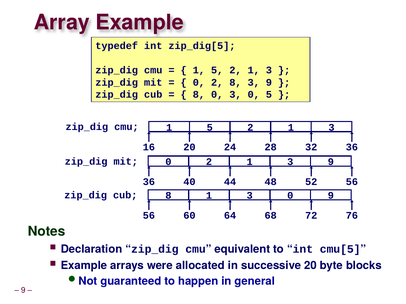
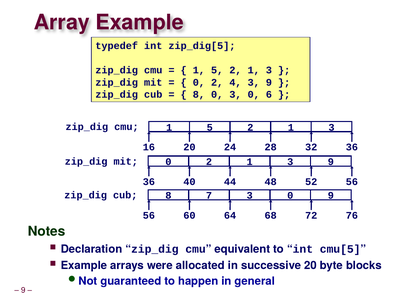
2 8: 8 -> 4
0 5: 5 -> 6
8 1: 1 -> 7
